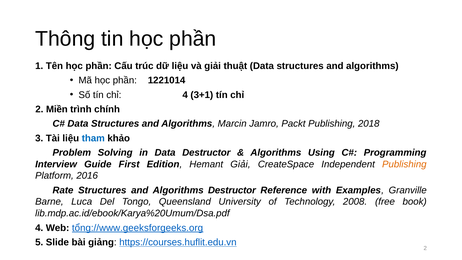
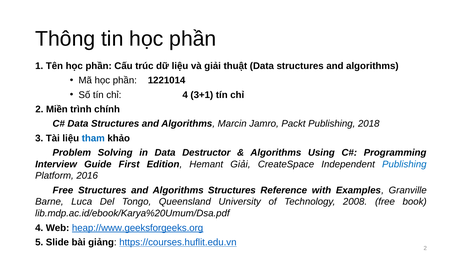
Publishing at (404, 164) colour: orange -> blue
Rate at (63, 190): Rate -> Free
Algorithms Destructor: Destructor -> Structures
tổng://www.geeksforgeeks.org: tổng://www.geeksforgeeks.org -> heap://www.geeksforgeeks.org
